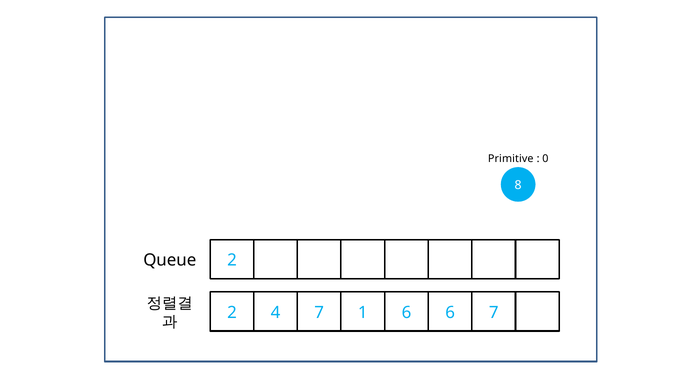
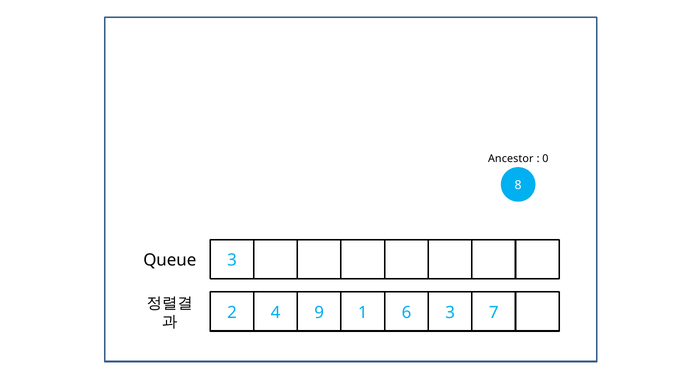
Primitive: Primitive -> Ancestor
Queue 2: 2 -> 3
4 7: 7 -> 9
6 6: 6 -> 3
